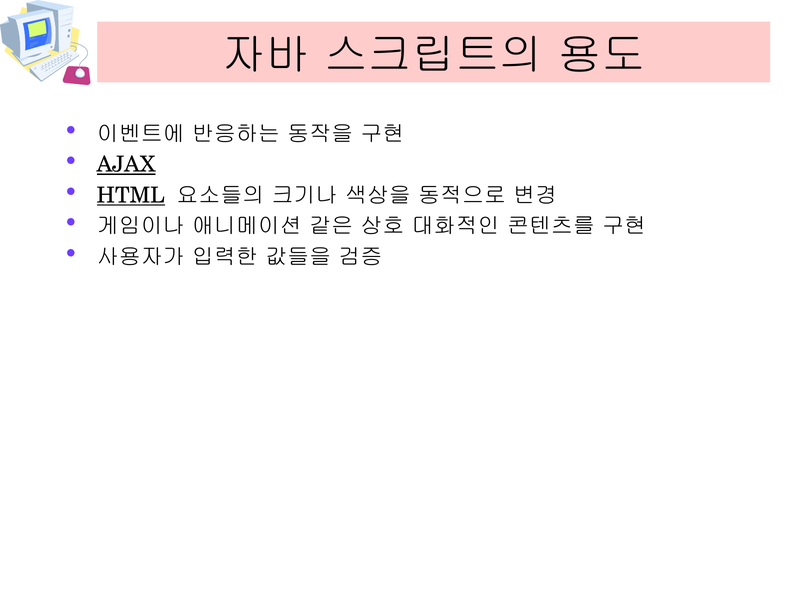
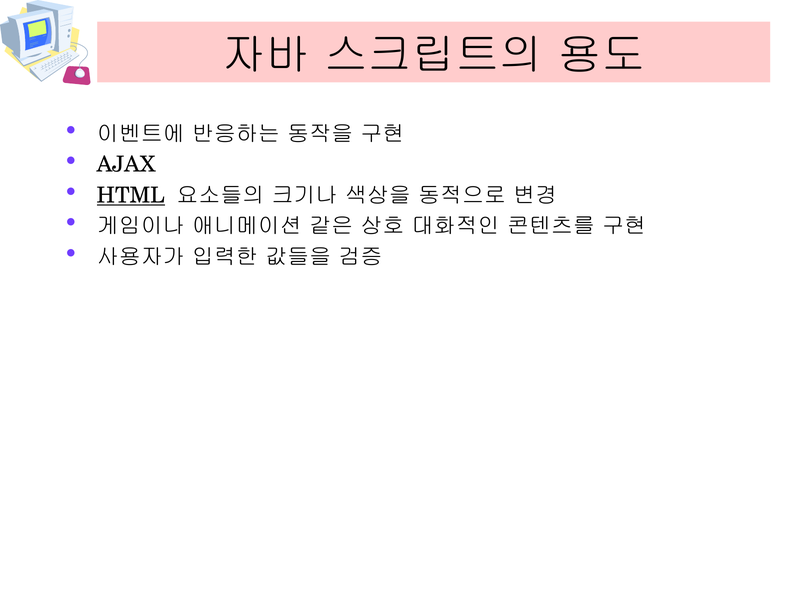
AJAX underline: present -> none
